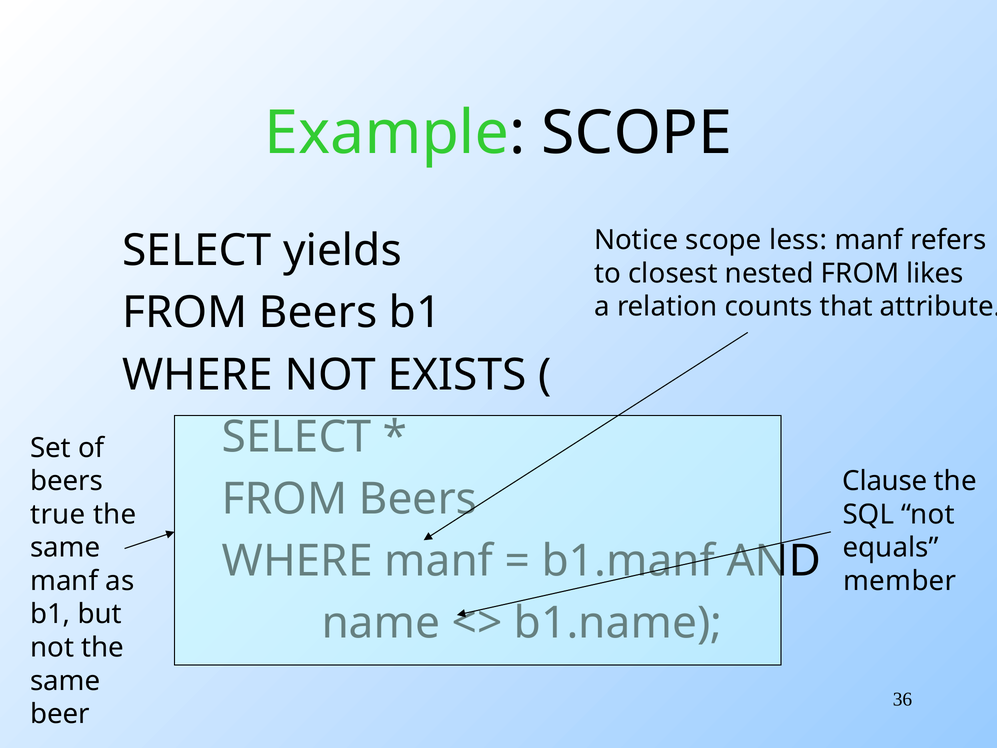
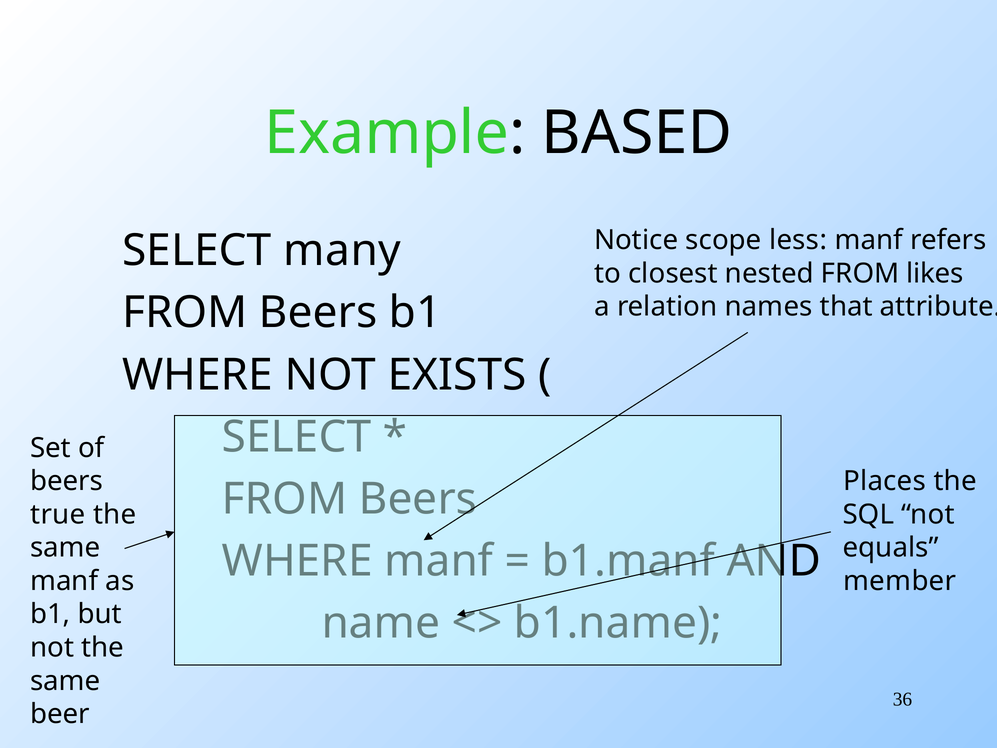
Example SCOPE: SCOPE -> BASED
yields: yields -> many
counts: counts -> names
Clause: Clause -> Places
